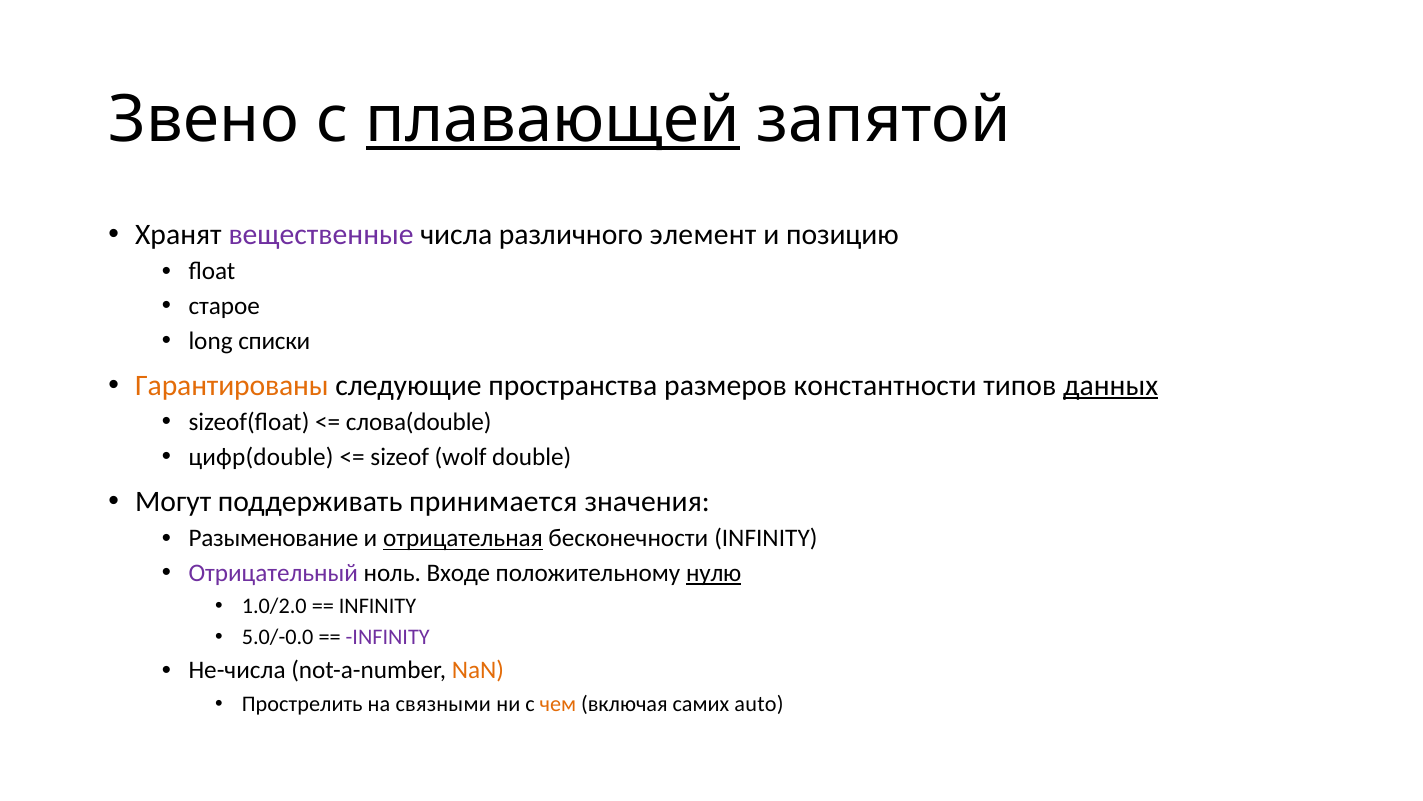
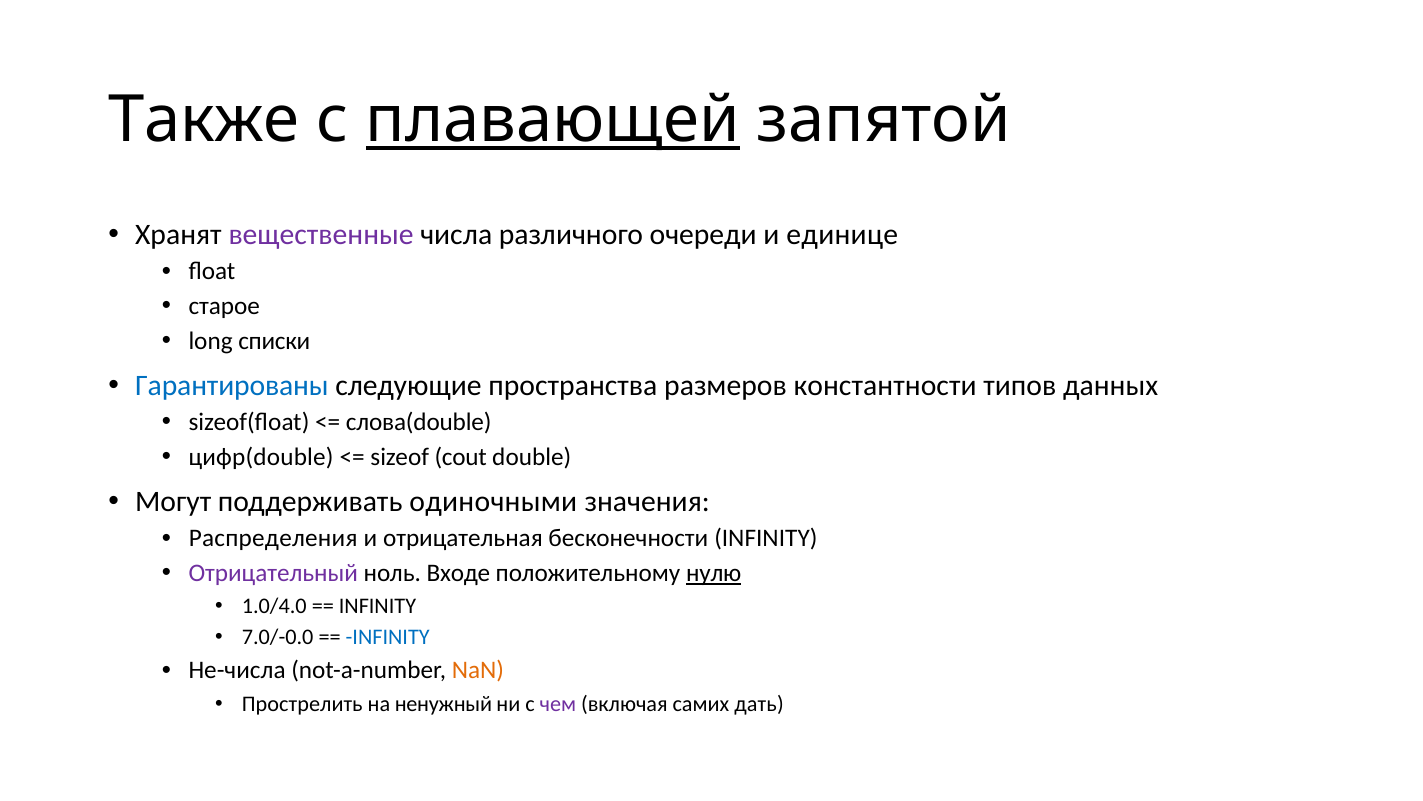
Звено: Звено -> Также
элемент: элемент -> очереди
позицию: позицию -> единице
Гарантированы colour: orange -> blue
данных underline: present -> none
wolf: wolf -> cout
принимается: принимается -> одиночными
Разыменование: Разыменование -> Распределения
отрицательная underline: present -> none
1.0/2.0: 1.0/2.0 -> 1.0/4.0
5.0/-0.0: 5.0/-0.0 -> 7.0/-0.0
INFINITY at (388, 637) colour: purple -> blue
связными: связными -> ненужный
чем colour: orange -> purple
auto: auto -> дать
